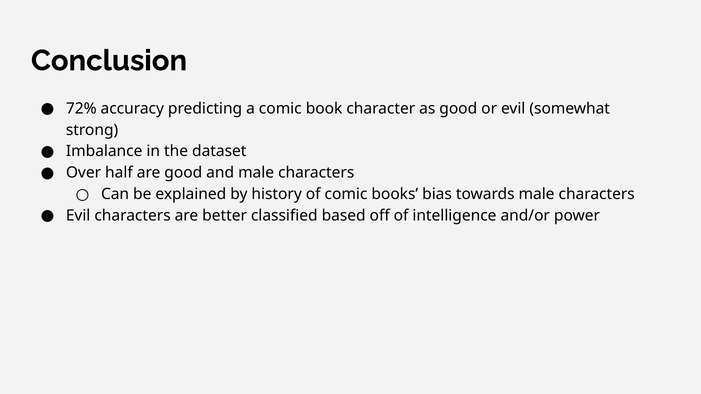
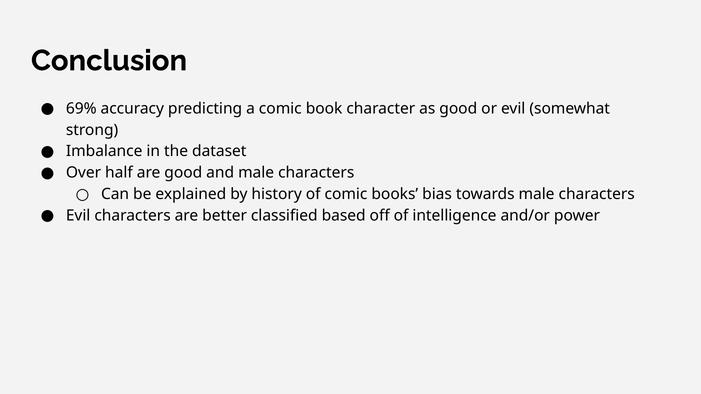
72%: 72% -> 69%
